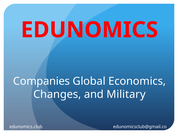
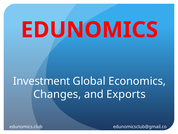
Companies: Companies -> Investment
Military: Military -> Exports
